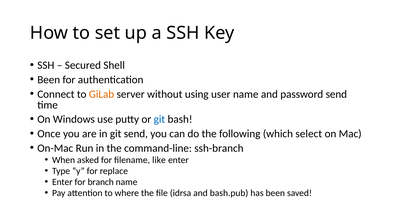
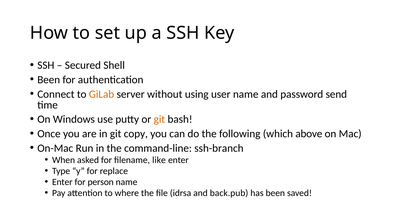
git at (159, 119) colour: blue -> orange
git send: send -> copy
select: select -> above
branch: branch -> person
bash.pub: bash.pub -> back.pub
